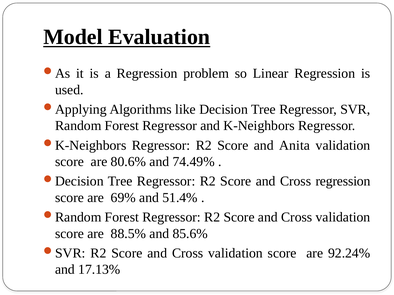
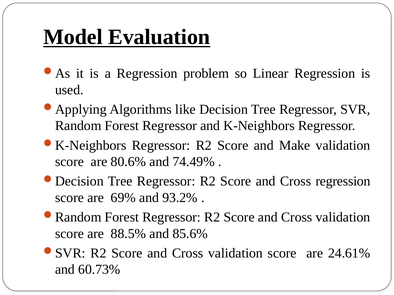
Anita: Anita -> Make
51.4%: 51.4% -> 93.2%
92.24%: 92.24% -> 24.61%
17.13%: 17.13% -> 60.73%
